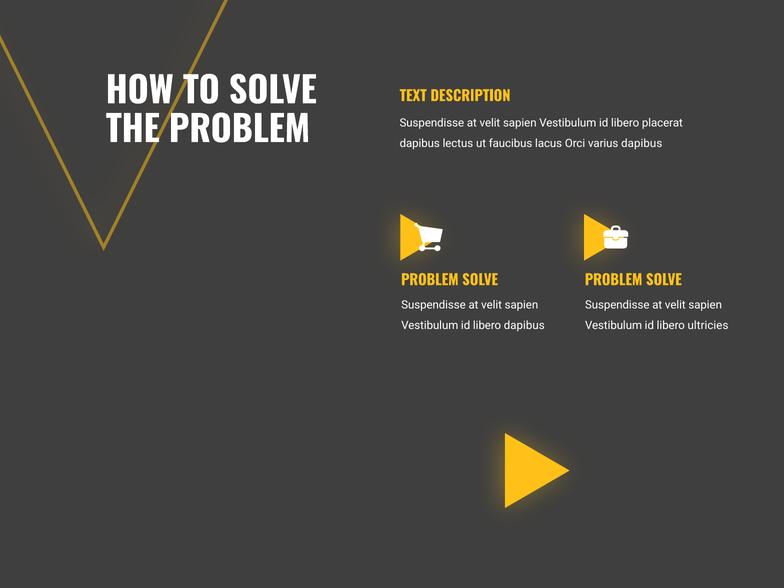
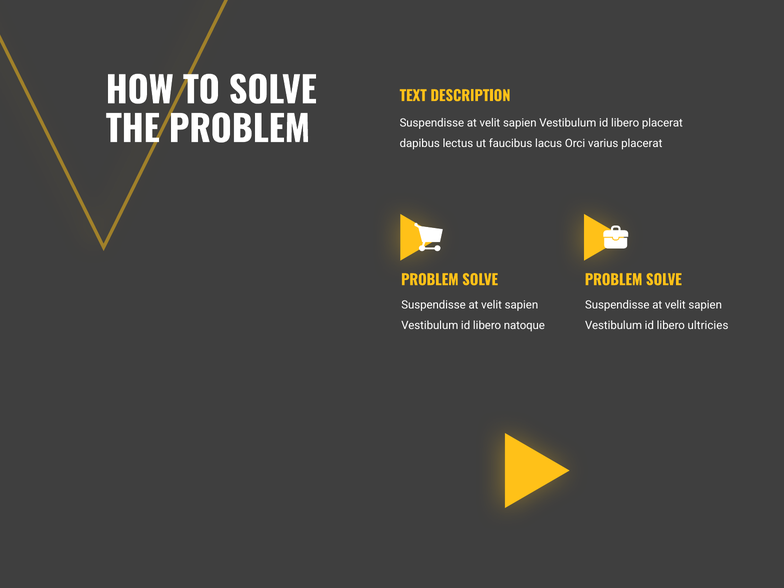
varius dapibus: dapibus -> placerat
libero dapibus: dapibus -> natoque
